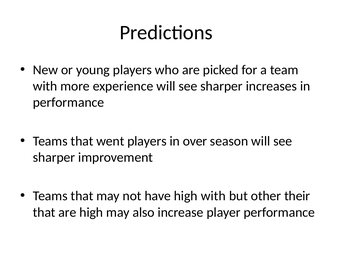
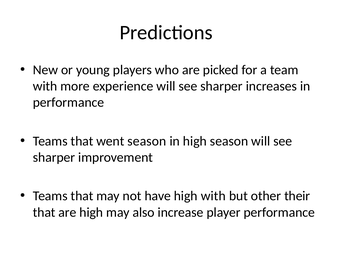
went players: players -> season
in over: over -> high
